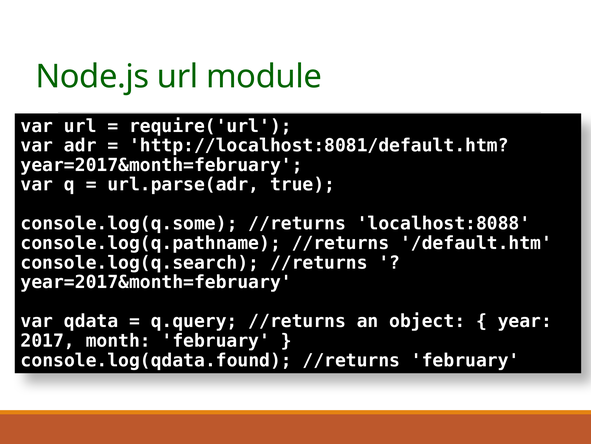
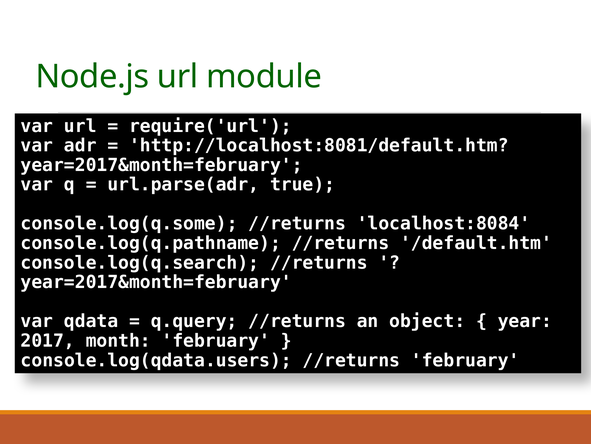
localhost:8088: localhost:8088 -> localhost:8084
console.log(qdata.found: console.log(qdata.found -> console.log(qdata.users
